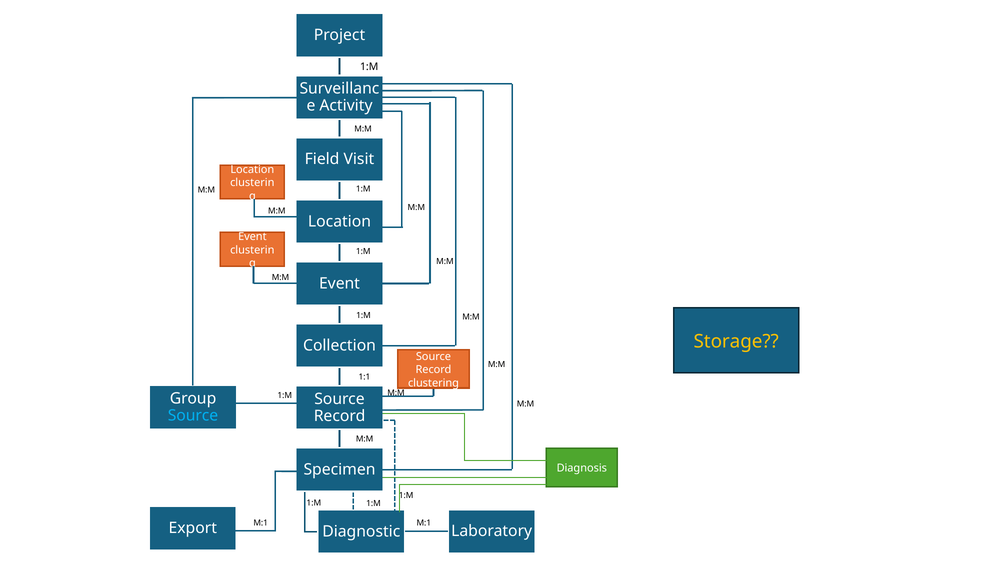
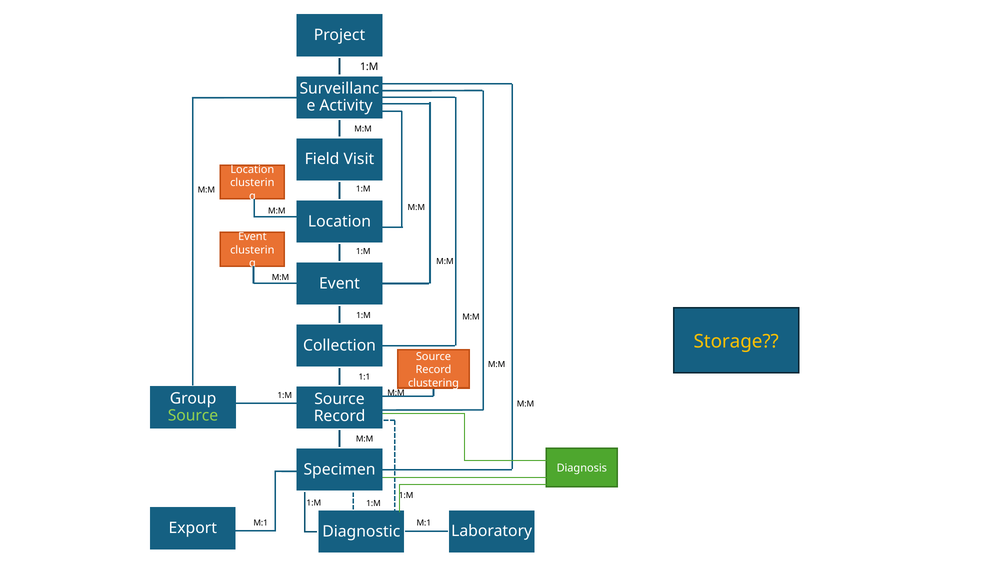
Source at (193, 415) colour: light blue -> light green
